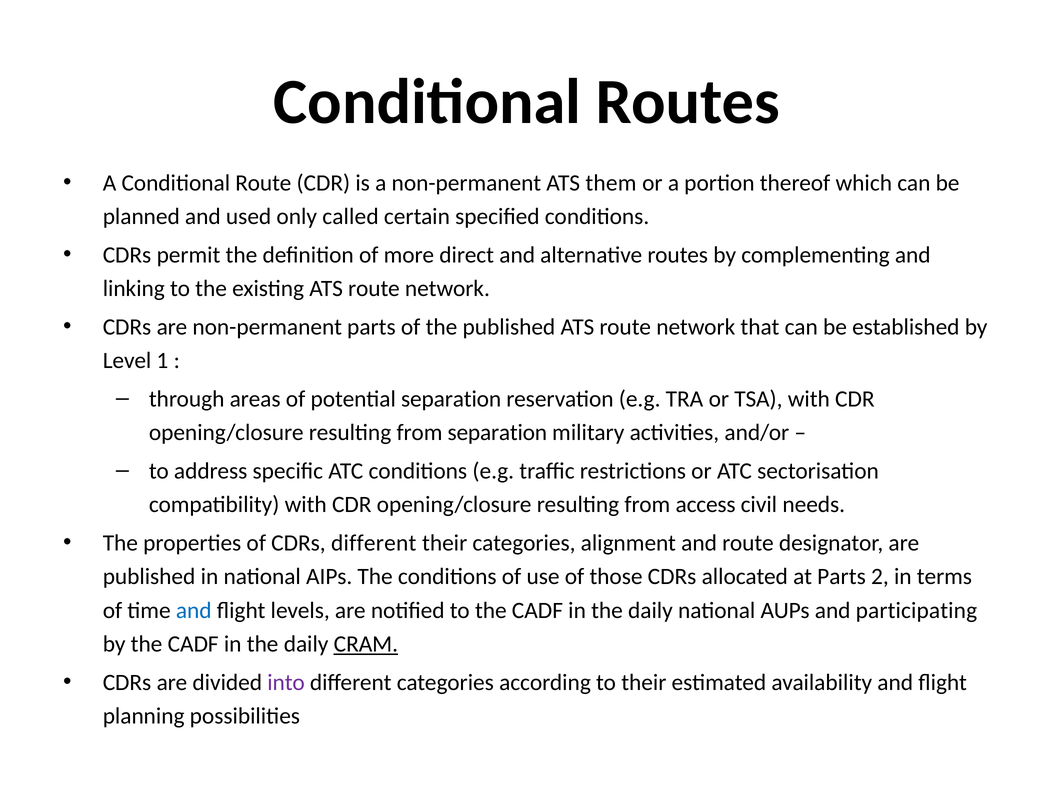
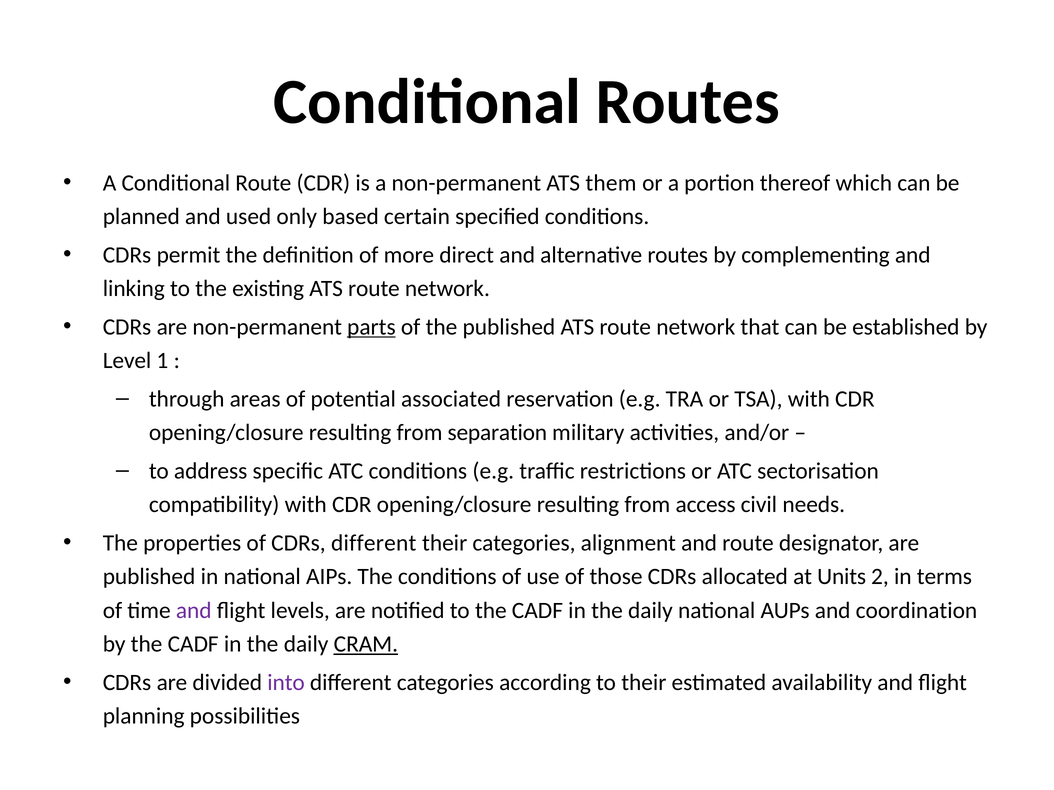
called: called -> based
parts at (371, 327) underline: none -> present
potential separation: separation -> associated
at Parts: Parts -> Units
and at (194, 611) colour: blue -> purple
participating: participating -> coordination
